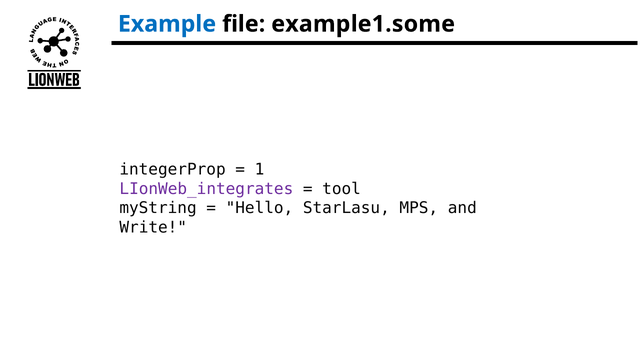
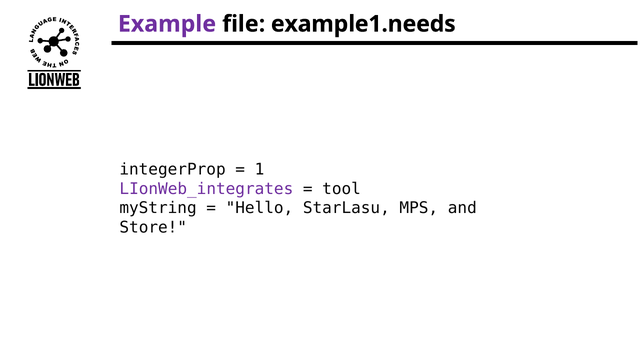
Example colour: blue -> purple
example1.some: example1.some -> example1.needs
Write: Write -> Store
